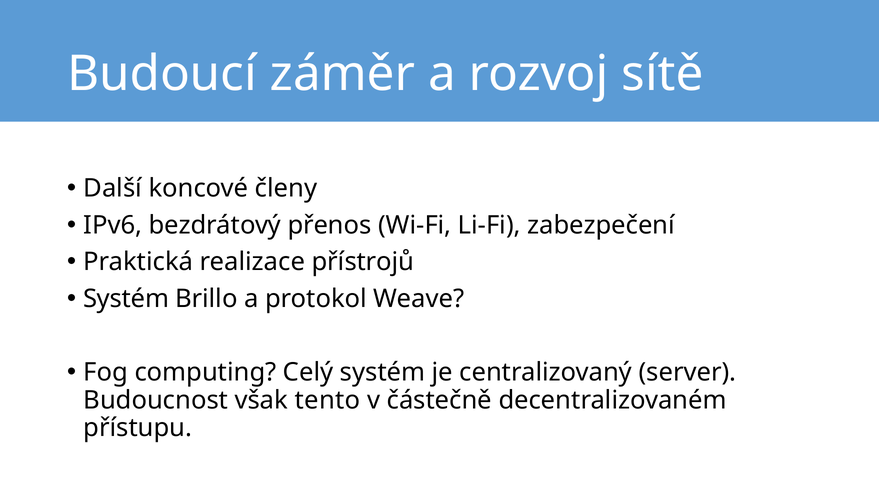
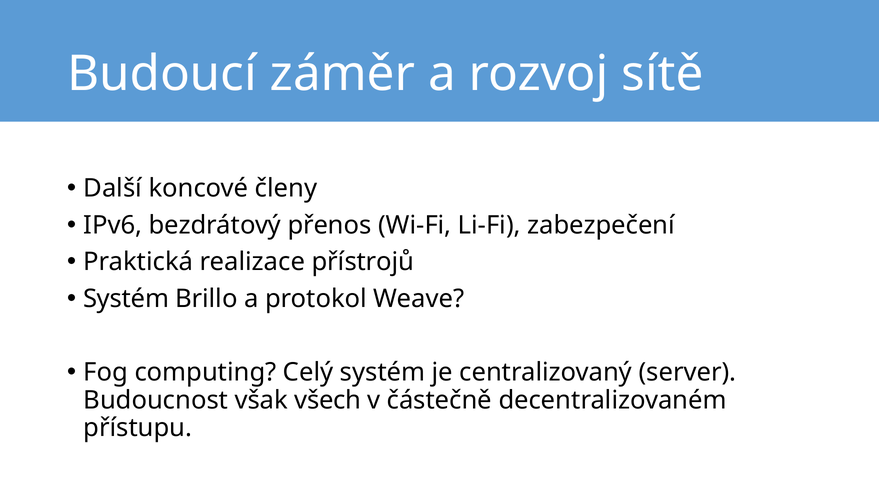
tento: tento -> všech
